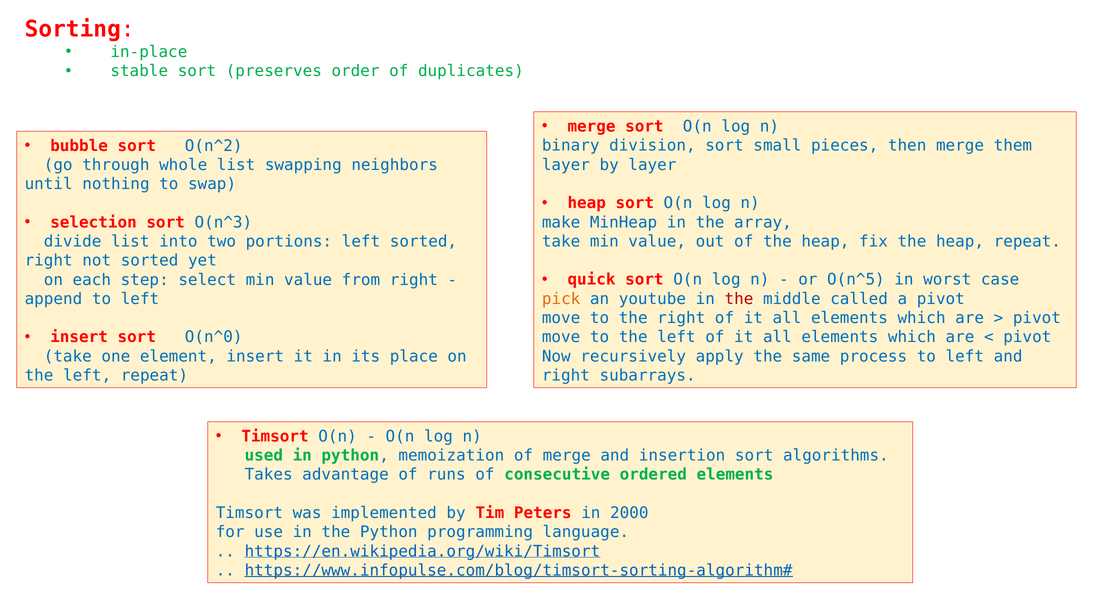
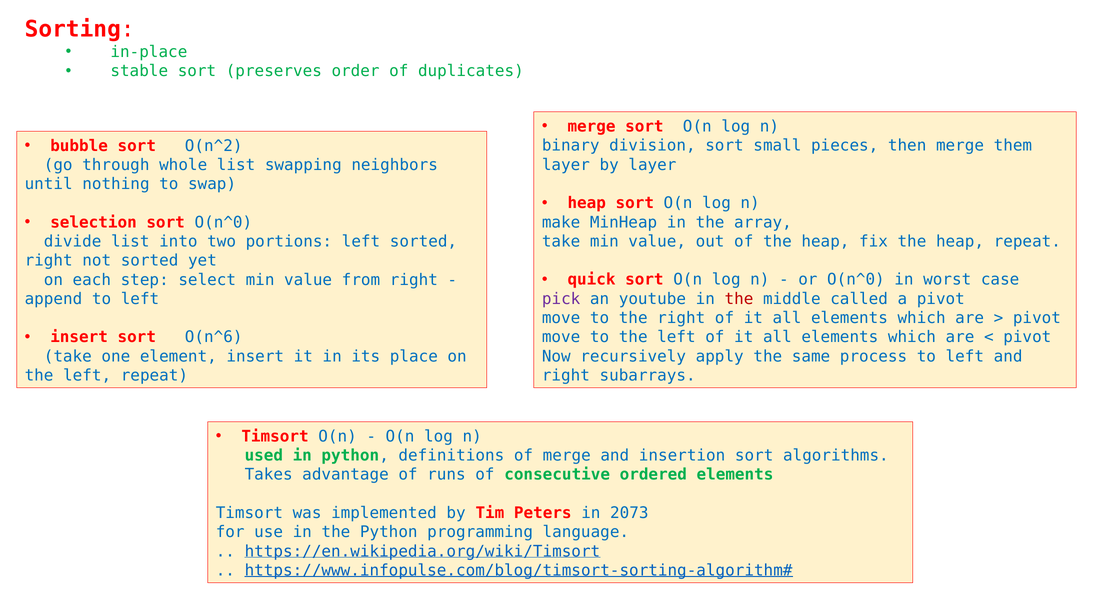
sort O(n^3: O(n^3 -> O(n^0
or O(n^5: O(n^5 -> O(n^0
pick colour: orange -> purple
O(n^0: O(n^0 -> O(n^6
memoization: memoization -> definitions
2000: 2000 -> 2073
